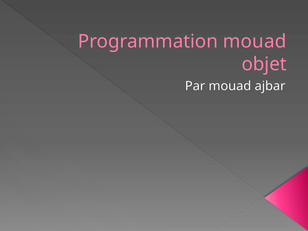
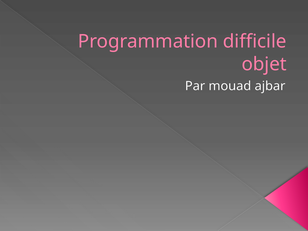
Programmation mouad: mouad -> difficile
